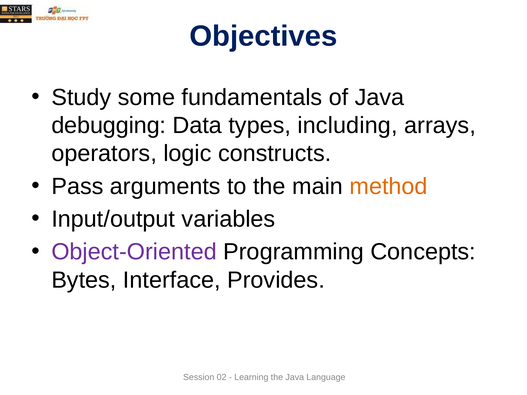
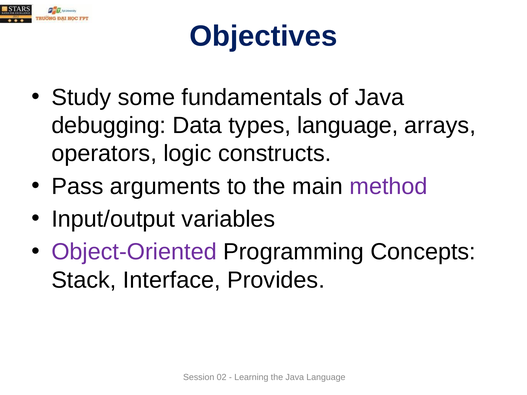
types including: including -> language
method colour: orange -> purple
Bytes: Bytes -> Stack
